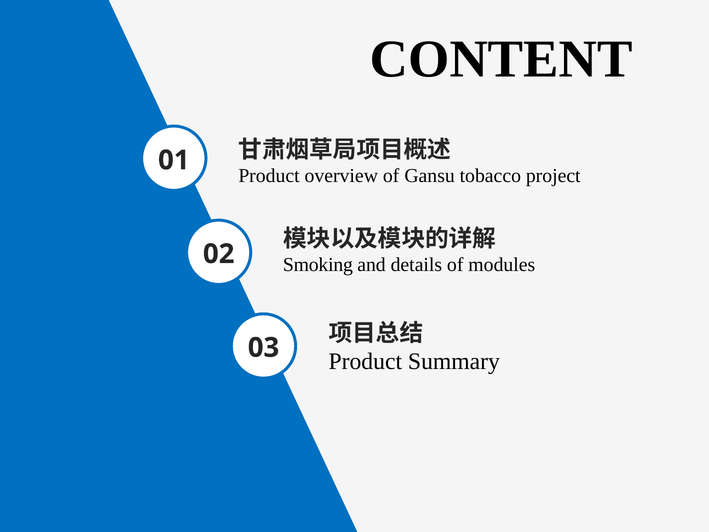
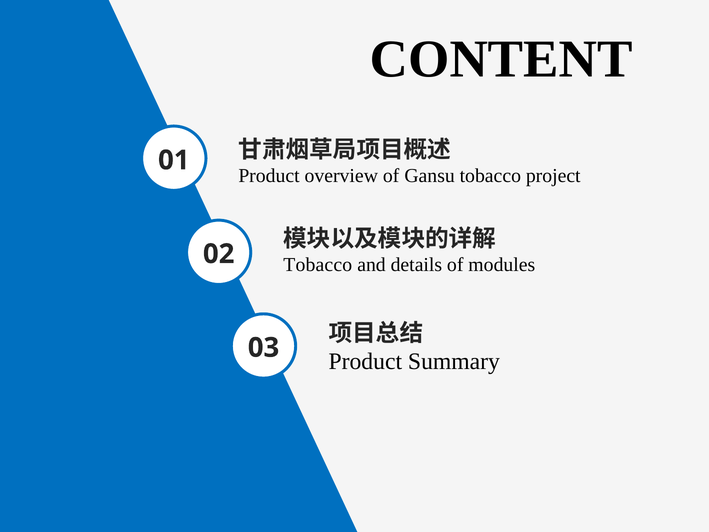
Smoking at (318, 264): Smoking -> Tobacco
